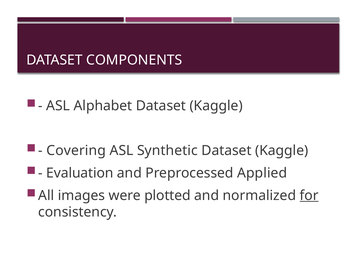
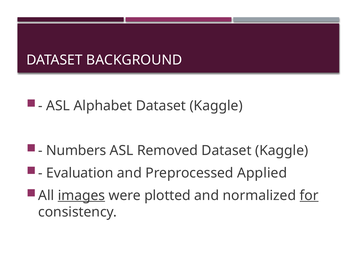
COMPONENTS: COMPONENTS -> BACKGROUND
Covering: Covering -> Numbers
Synthetic: Synthetic -> Removed
images underline: none -> present
